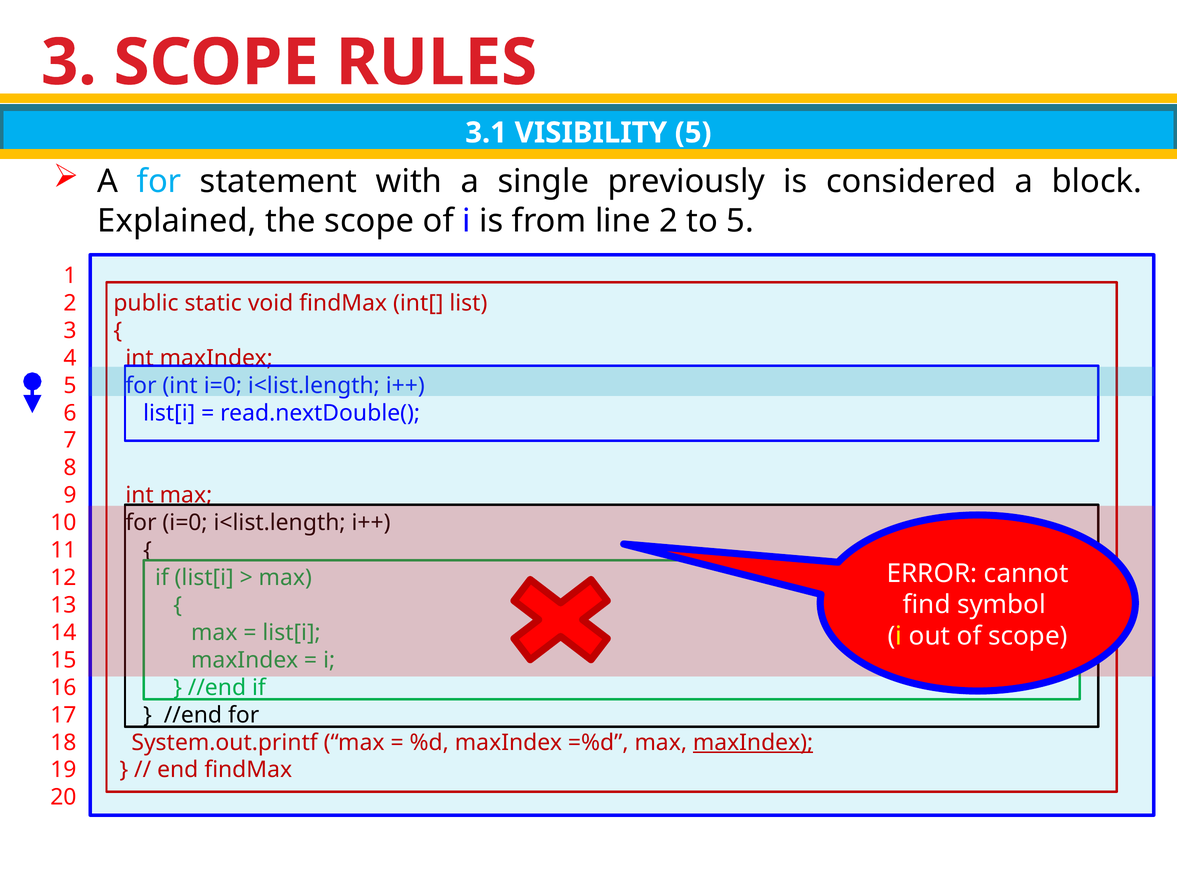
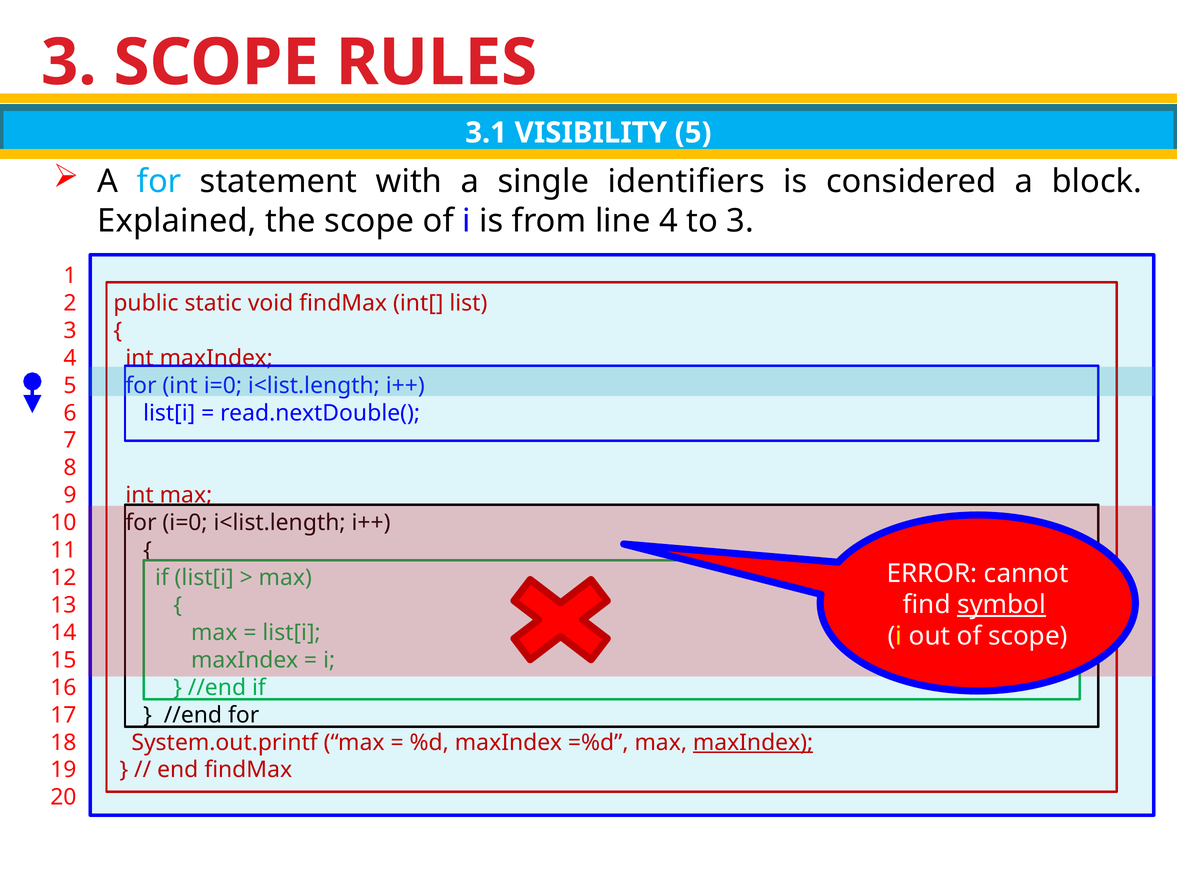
previously: previously -> identifiers
line 2: 2 -> 4
to 5: 5 -> 3
symbol underline: none -> present
